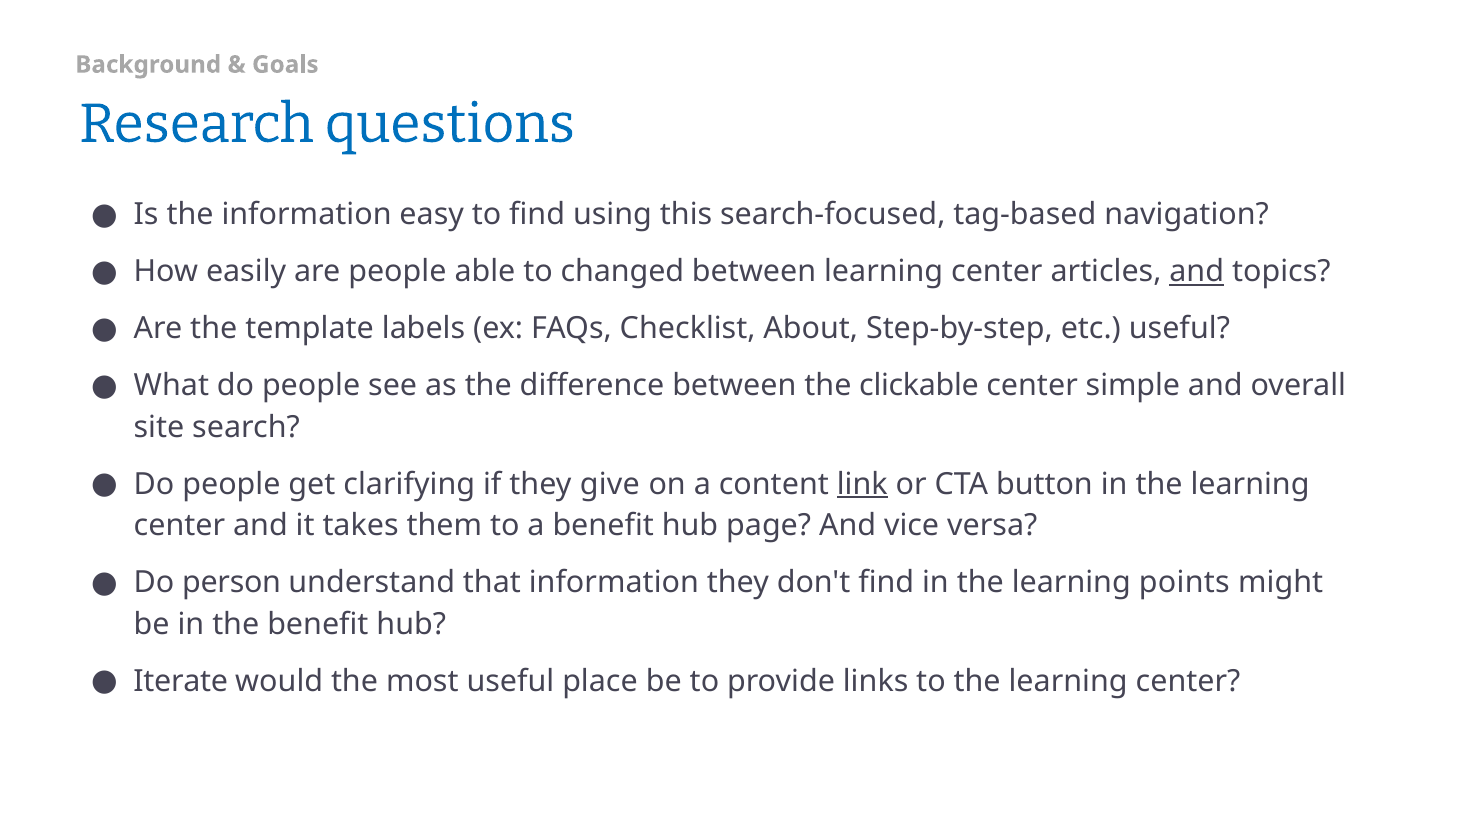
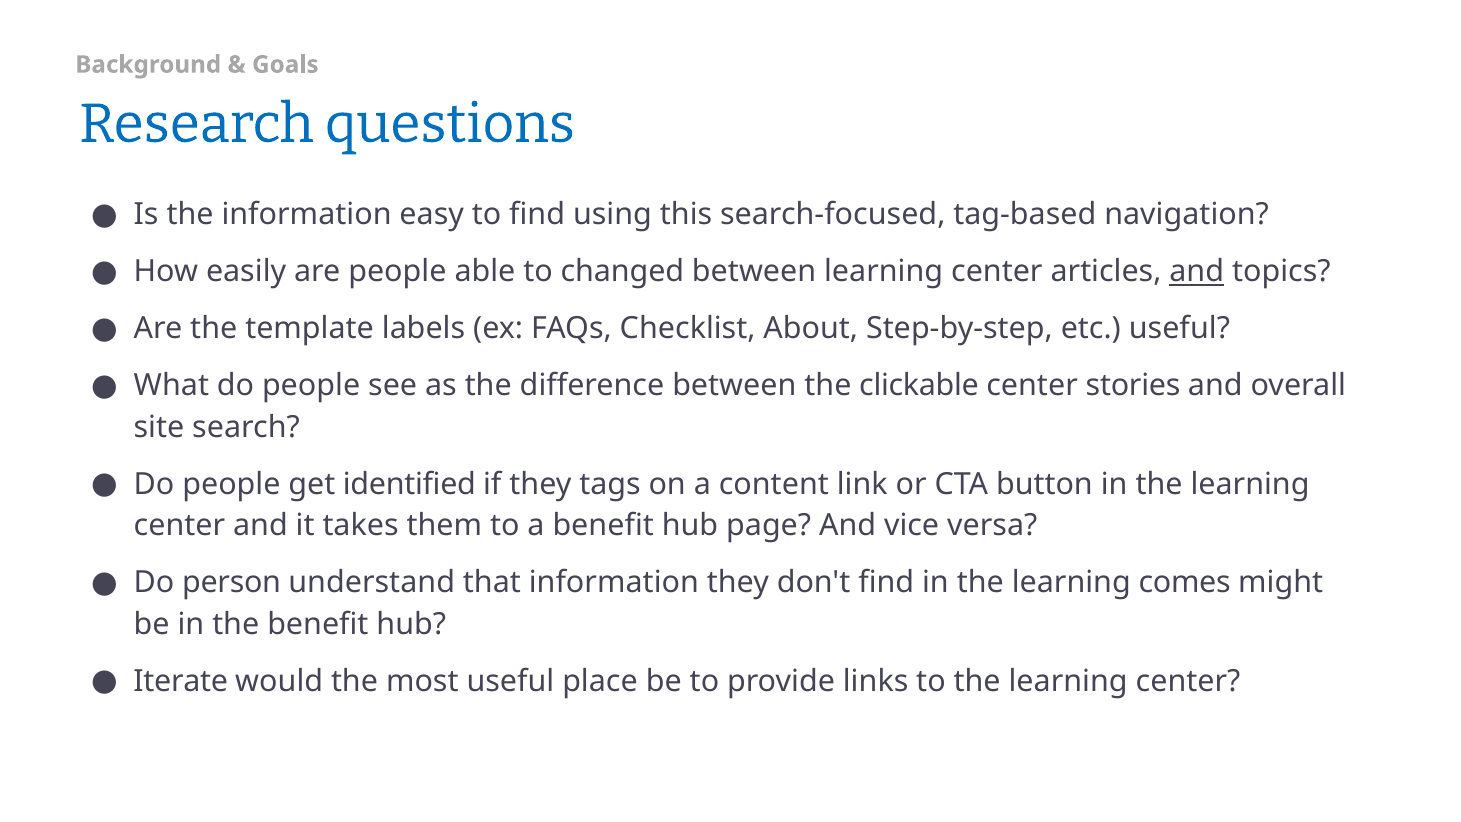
simple: simple -> stories
clarifying: clarifying -> identified
give: give -> tags
link underline: present -> none
points: points -> comes
